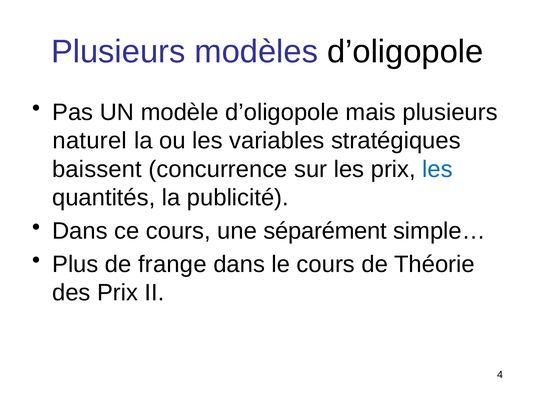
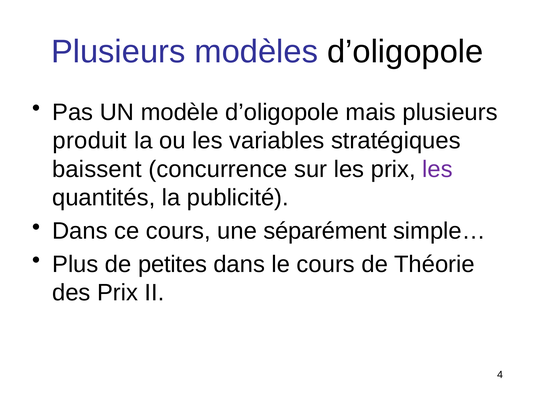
naturel: naturel -> produit
les at (438, 169) colour: blue -> purple
frange: frange -> petites
